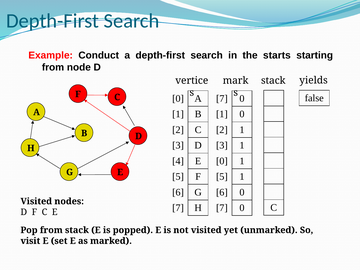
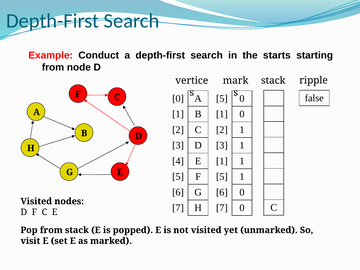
yields: yields -> ripple
7 at (222, 99): 7 -> 5
0 at (222, 161): 0 -> 1
